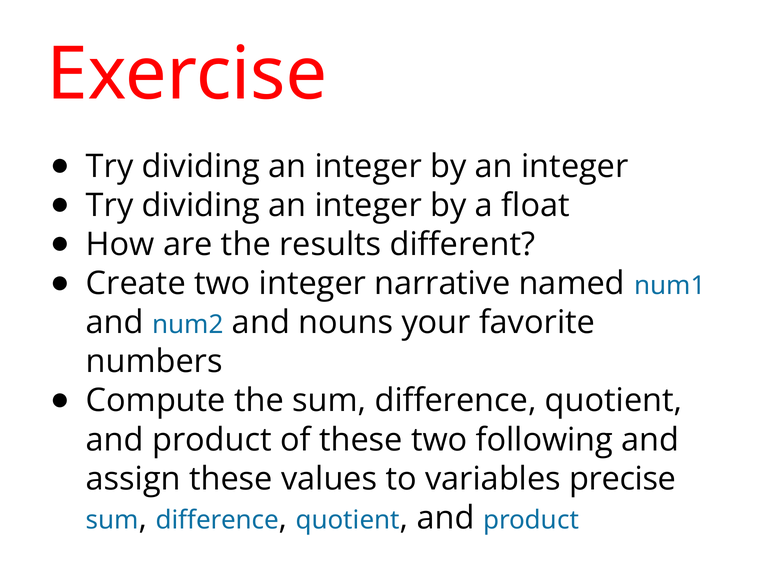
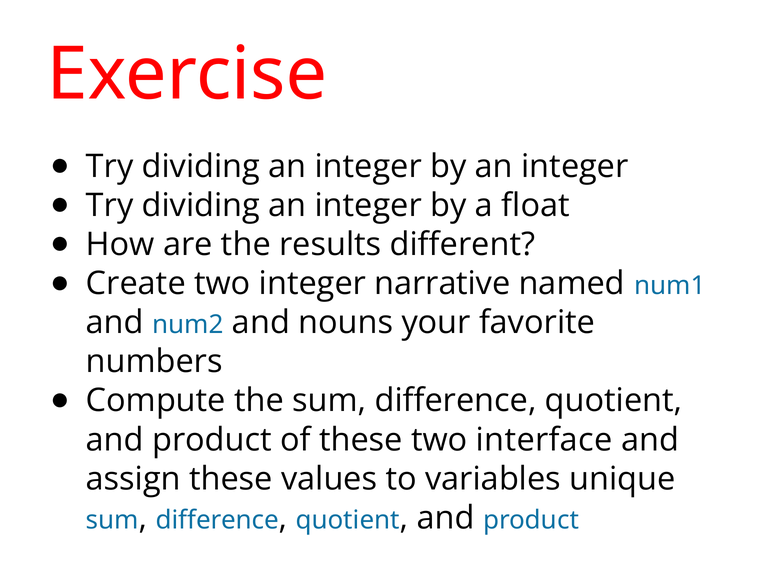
following: following -> interface
precise: precise -> unique
